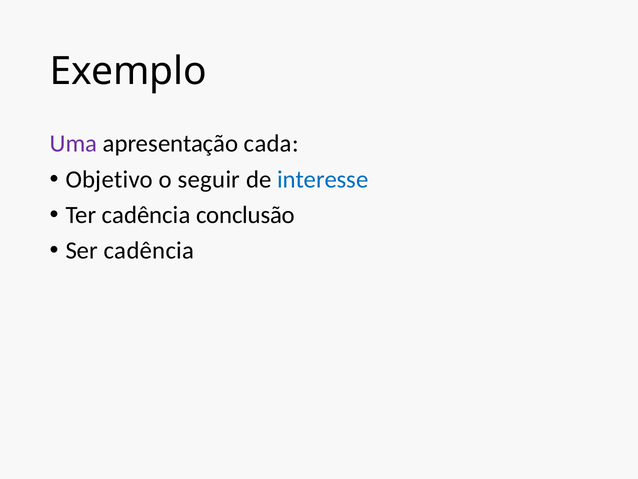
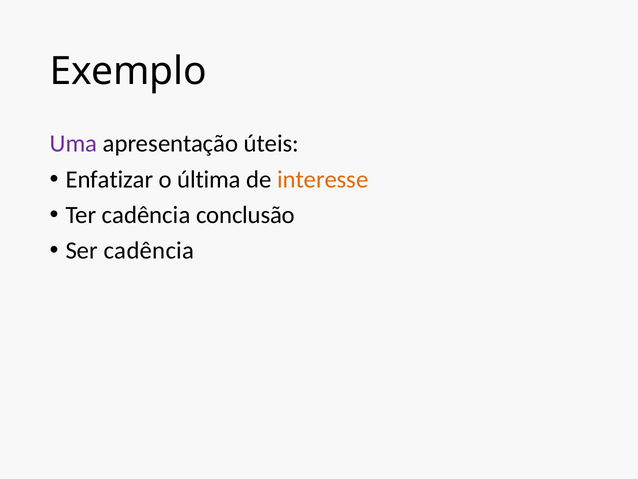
cada: cada -> úteis
Objetivo: Objetivo -> Enfatizar
seguir: seguir -> última
interesse colour: blue -> orange
